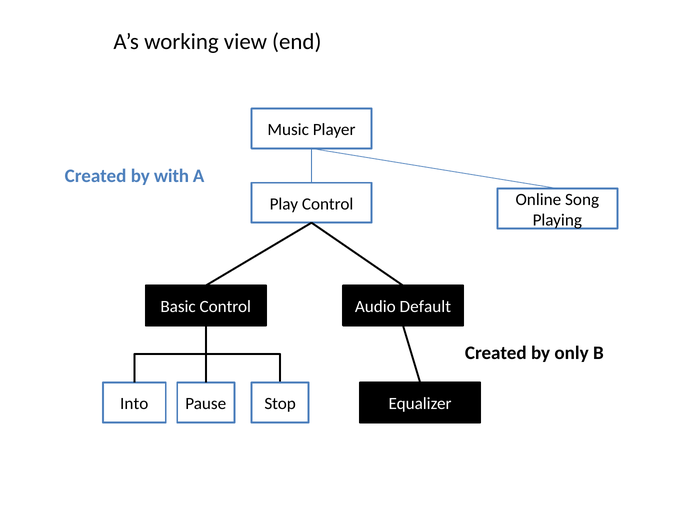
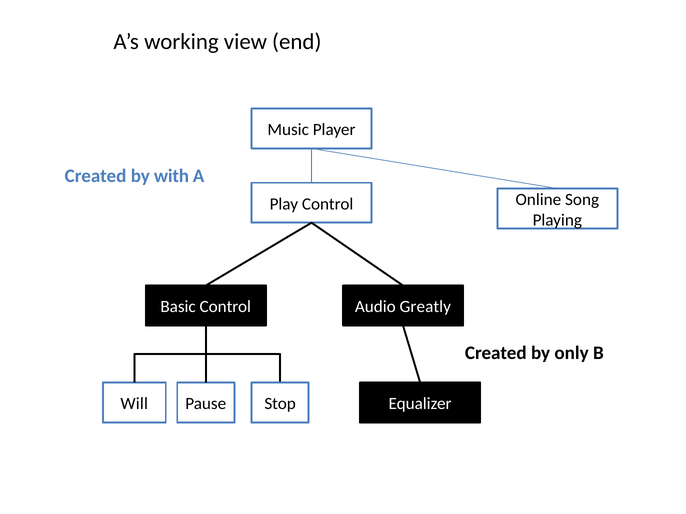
Default: Default -> Greatly
Into: Into -> Will
